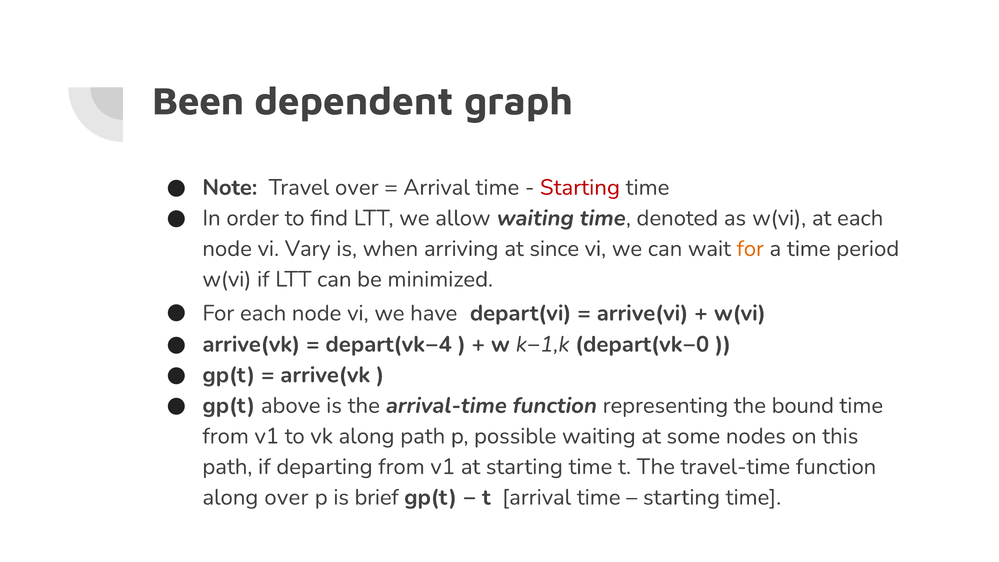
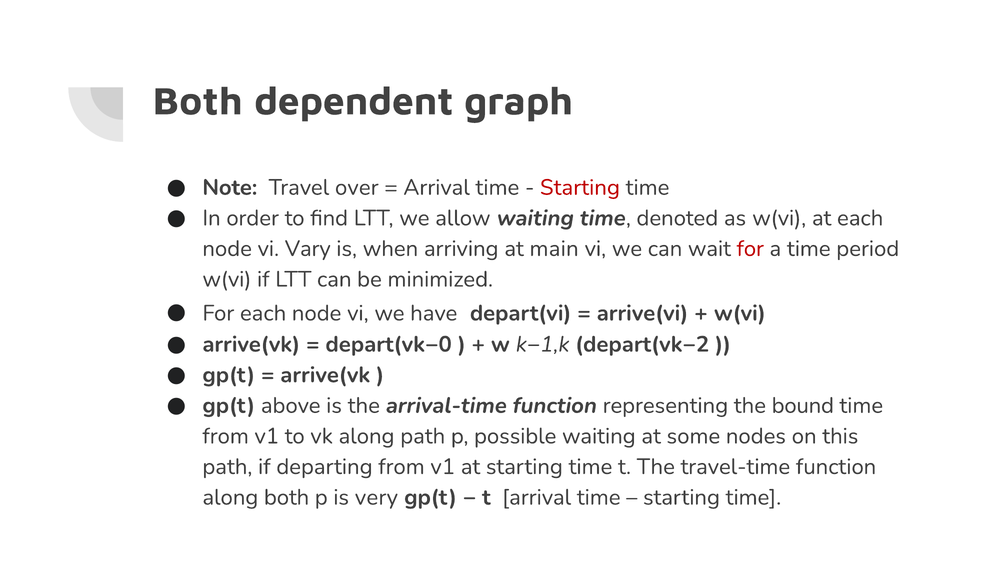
Been at (198, 101): Been -> Both
since: since -> main
for at (750, 249) colour: orange -> red
depart(vk−4: depart(vk−4 -> depart(vk−0
depart(vk−0: depart(vk−0 -> depart(vk−2
along over: over -> both
brief: brief -> very
